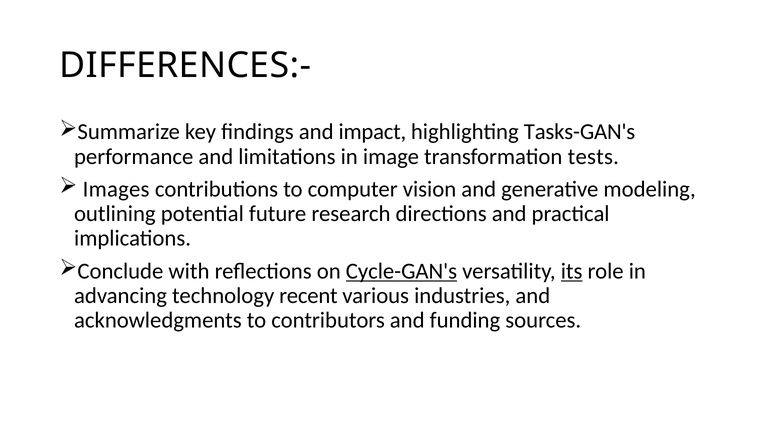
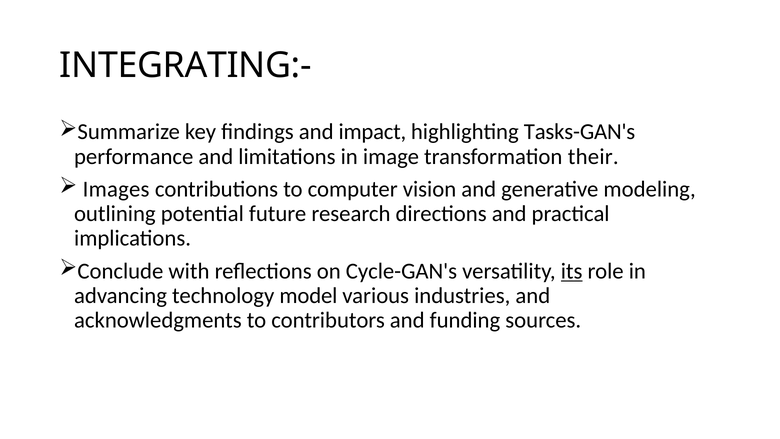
DIFFERENCES:-: DIFFERENCES:- -> INTEGRATING:-
tests: tests -> their
Cycle-GAN's underline: present -> none
recent: recent -> model
